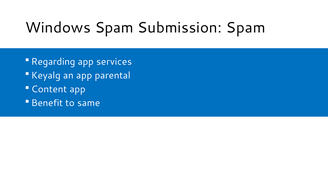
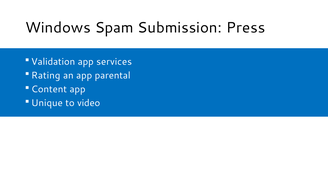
Submission Spam: Spam -> Press
Regarding: Regarding -> Validation
Keyalg: Keyalg -> Rating
Benefit: Benefit -> Unique
same: same -> video
